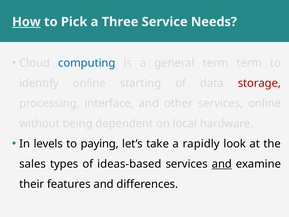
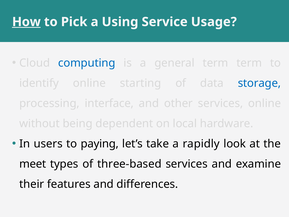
Three: Three -> Using
Needs: Needs -> Usage
storage colour: red -> blue
levels: levels -> users
sales: sales -> meet
ideas-based: ideas-based -> three-based
and at (222, 164) underline: present -> none
